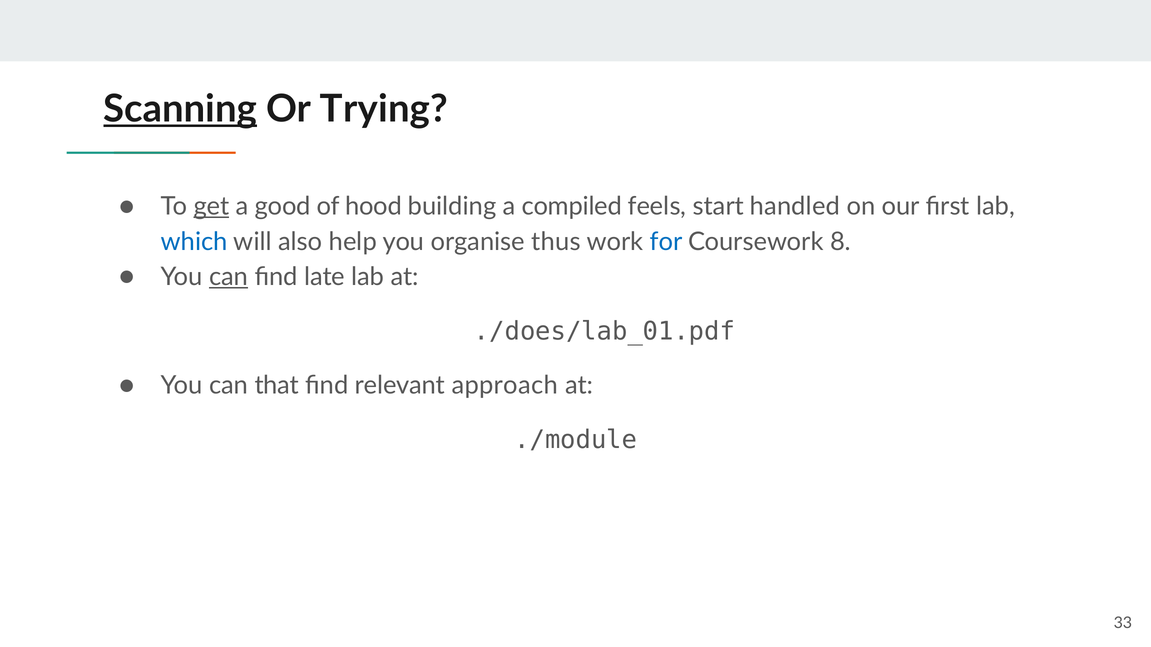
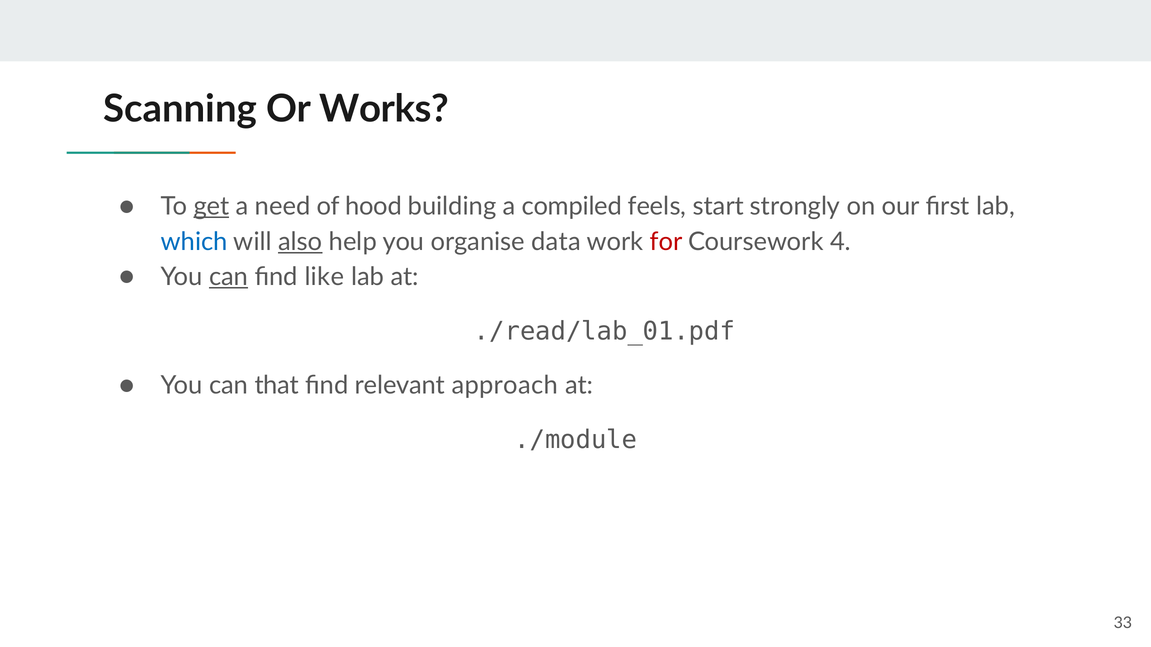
Scanning underline: present -> none
Trying: Trying -> Works
good: good -> need
handled: handled -> strongly
also underline: none -> present
thus: thus -> data
for colour: blue -> red
8: 8 -> 4
late: late -> like
./does/lab_01.pdf: ./does/lab_01.pdf -> ./read/lab_01.pdf
